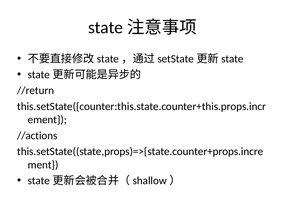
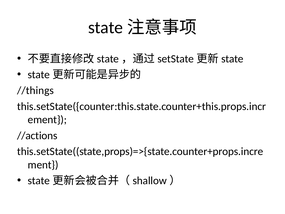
//return: //return -> //things
